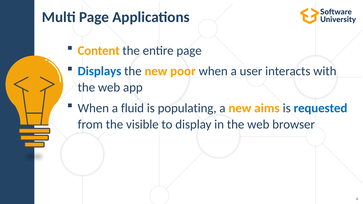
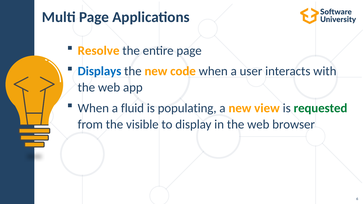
Content: Content -> Resolve
poor: poor -> code
aims: aims -> view
requested colour: blue -> green
